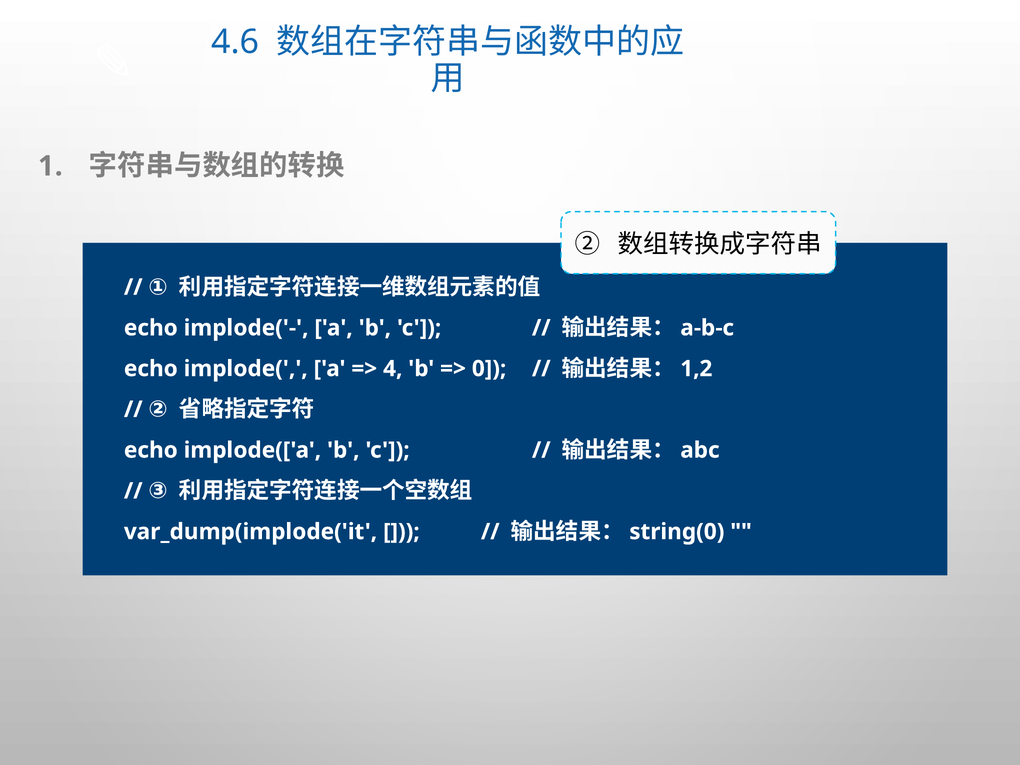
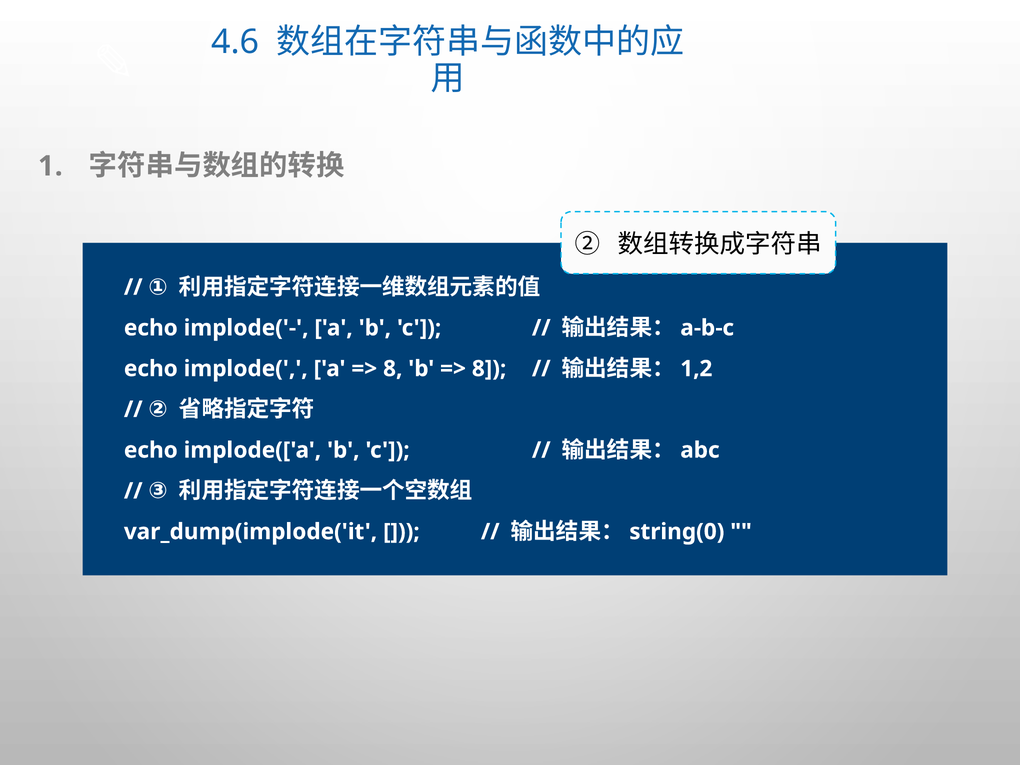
4 at (393, 369): 4 -> 8
0 at (489, 369): 0 -> 8
